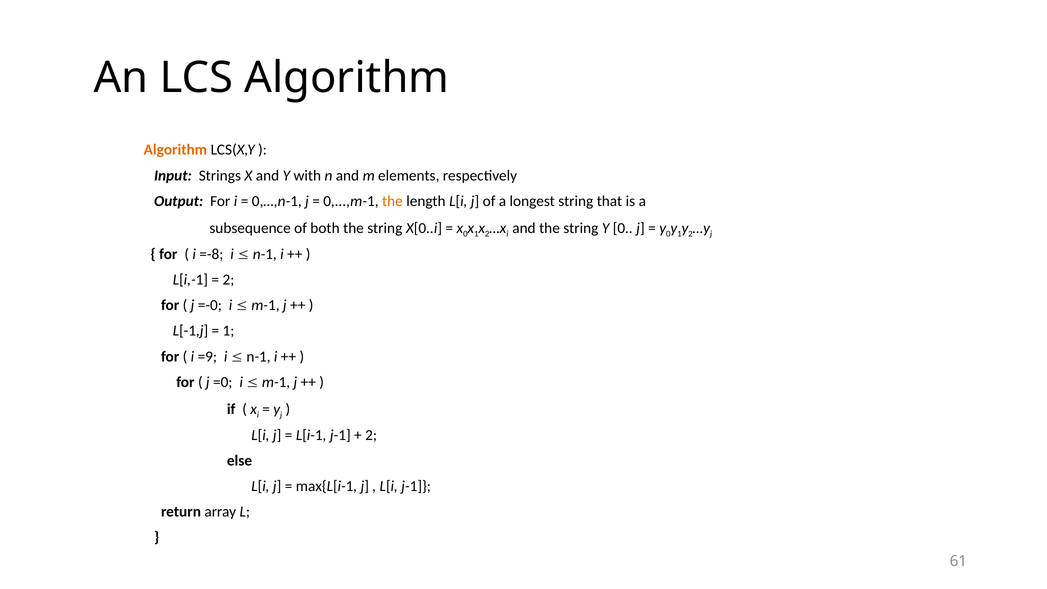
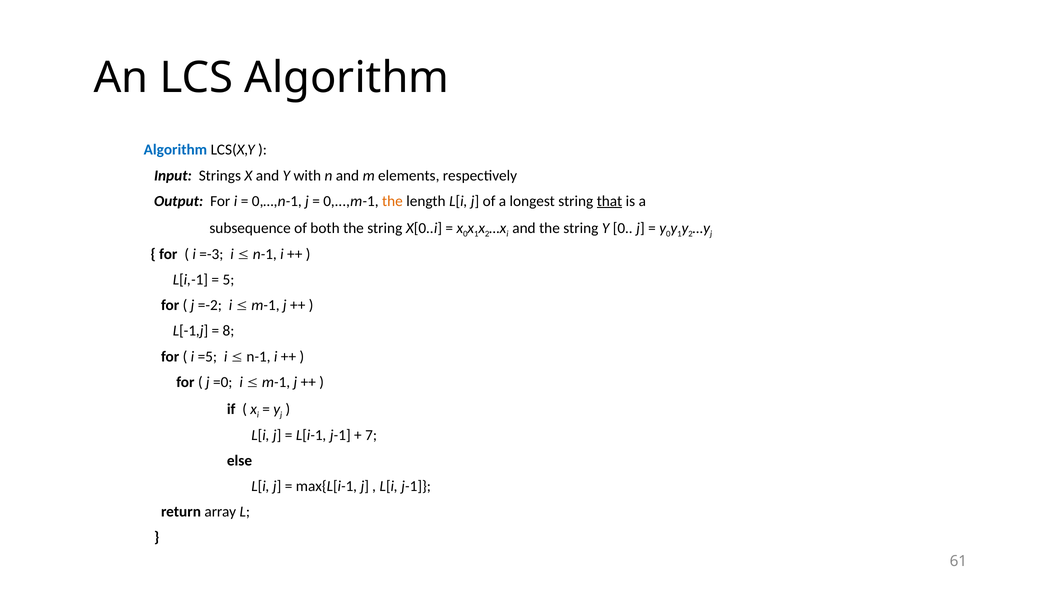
Algorithm at (175, 150) colour: orange -> blue
that underline: none -> present
=-8: =-8 -> =-3
2 at (228, 280): 2 -> 5
=-0: =-0 -> =-2
1 at (228, 331): 1 -> 8
=9: =9 -> =5
2 at (371, 435): 2 -> 7
